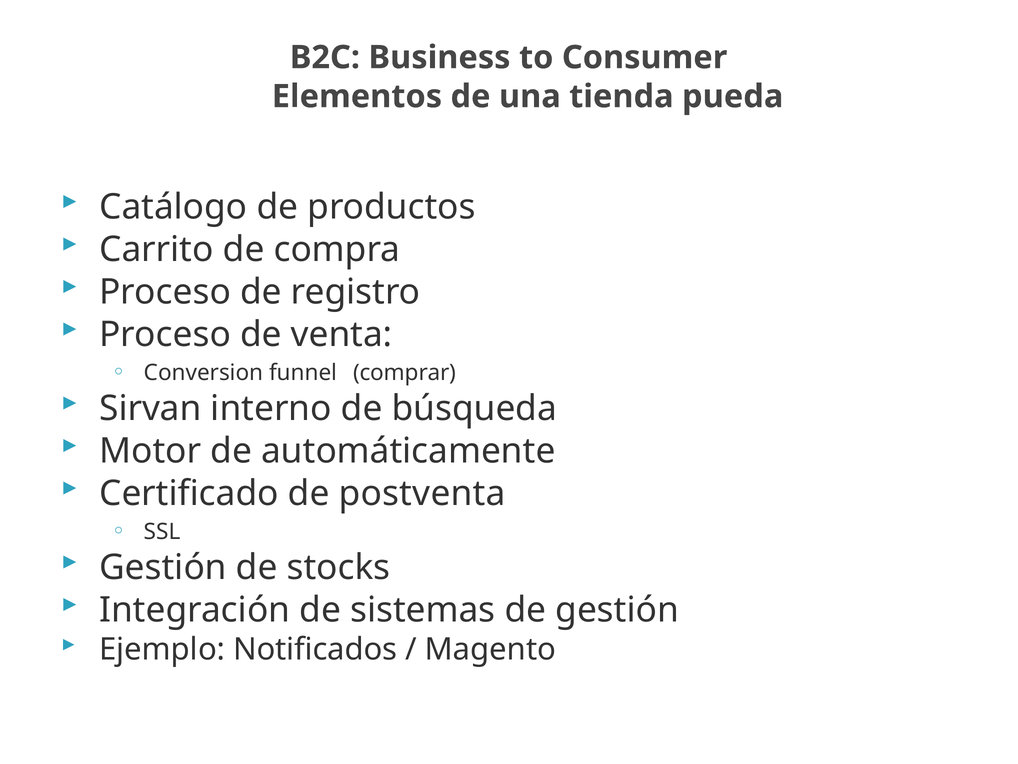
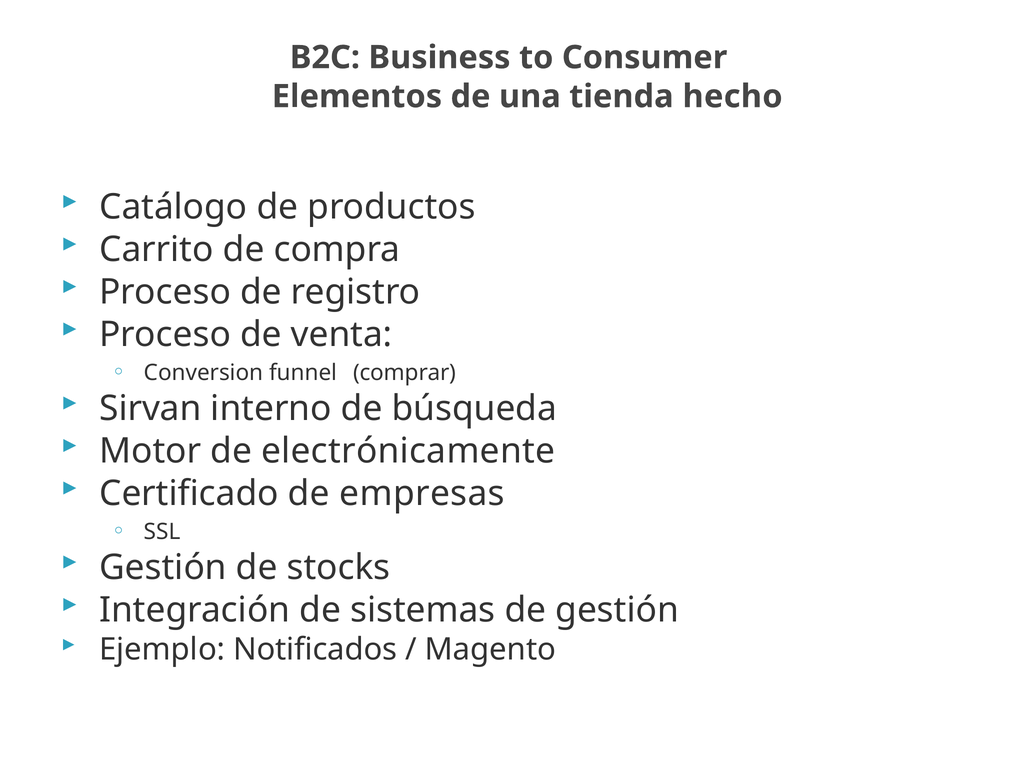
pueda: pueda -> hecho
automáticamente: automáticamente -> electrónicamente
postventa: postventa -> empresas
